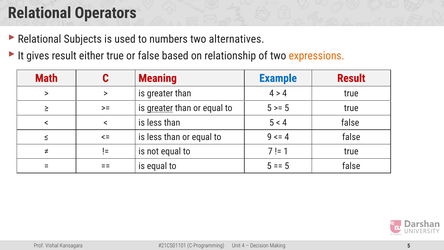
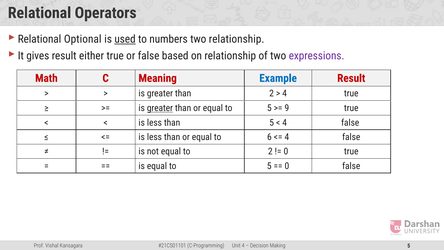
Subjects: Subjects -> Optional
used underline: none -> present
two alternatives: alternatives -> relationship
expressions colour: orange -> purple
than 4: 4 -> 2
5 at (287, 108): 5 -> 9
9: 9 -> 6
to 7: 7 -> 2
1 at (286, 151): 1 -> 0
5 at (287, 166): 5 -> 0
